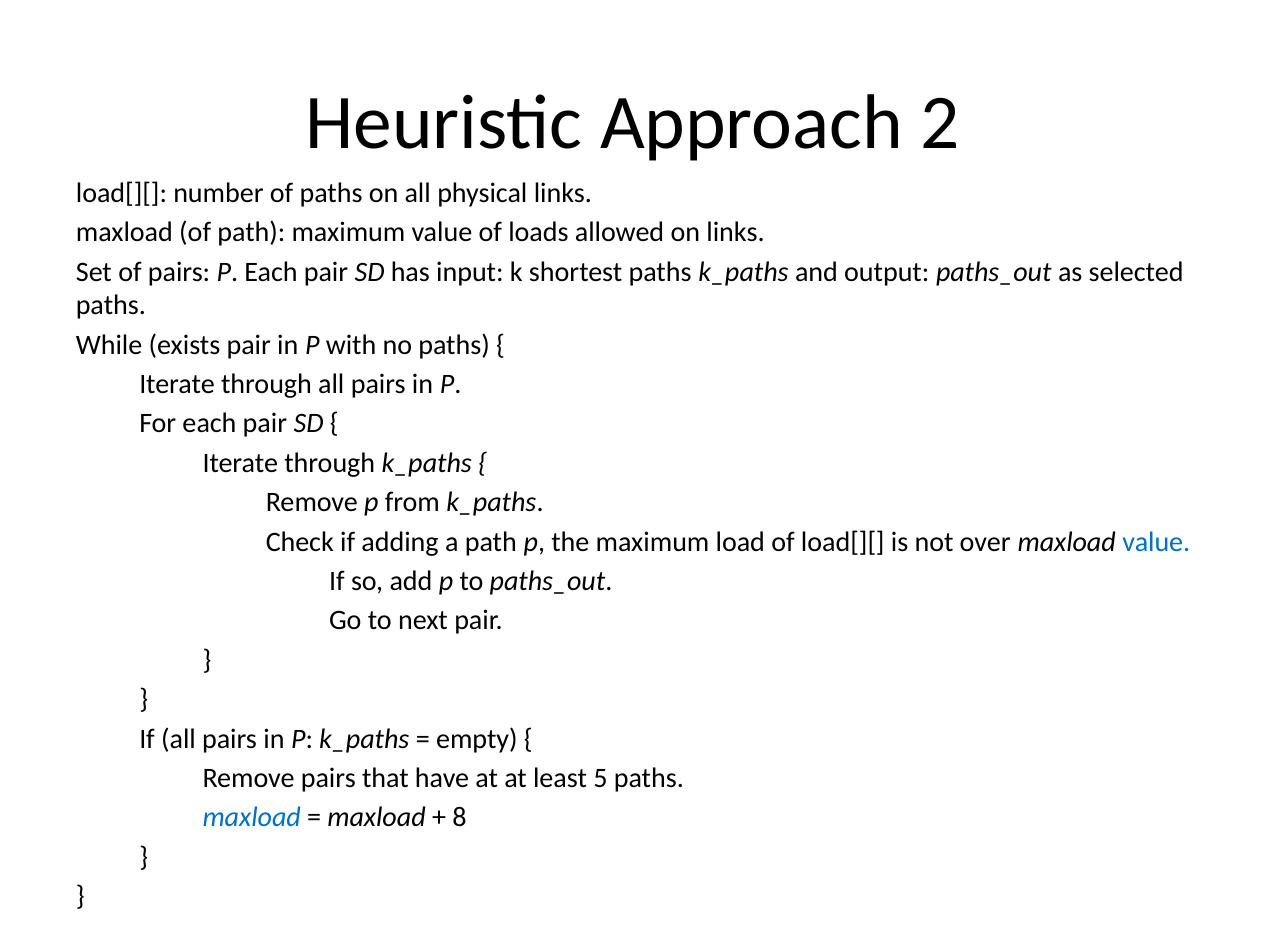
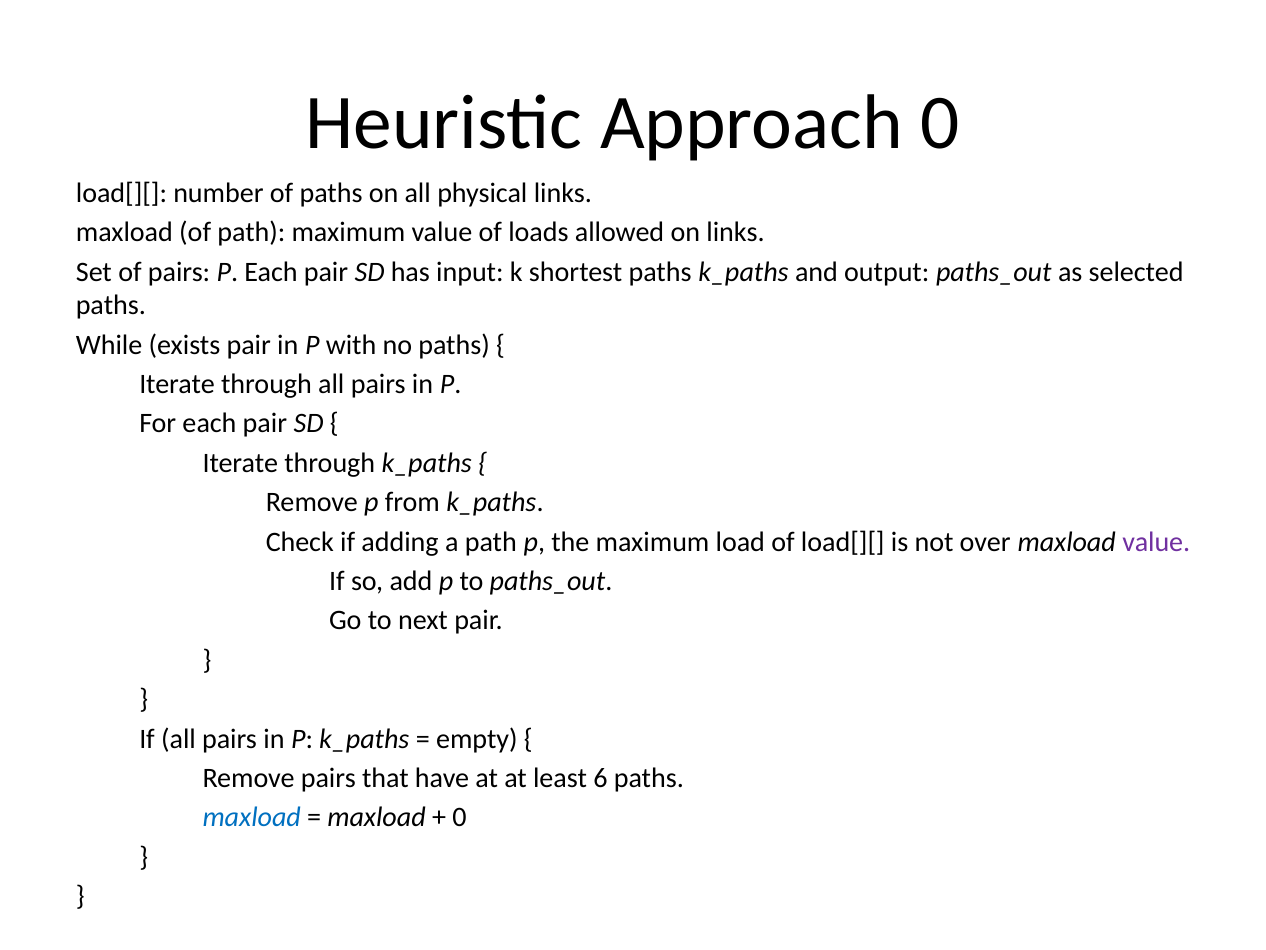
Approach 2: 2 -> 0
value at (1156, 542) colour: blue -> purple
5: 5 -> 6
8 at (459, 817): 8 -> 0
